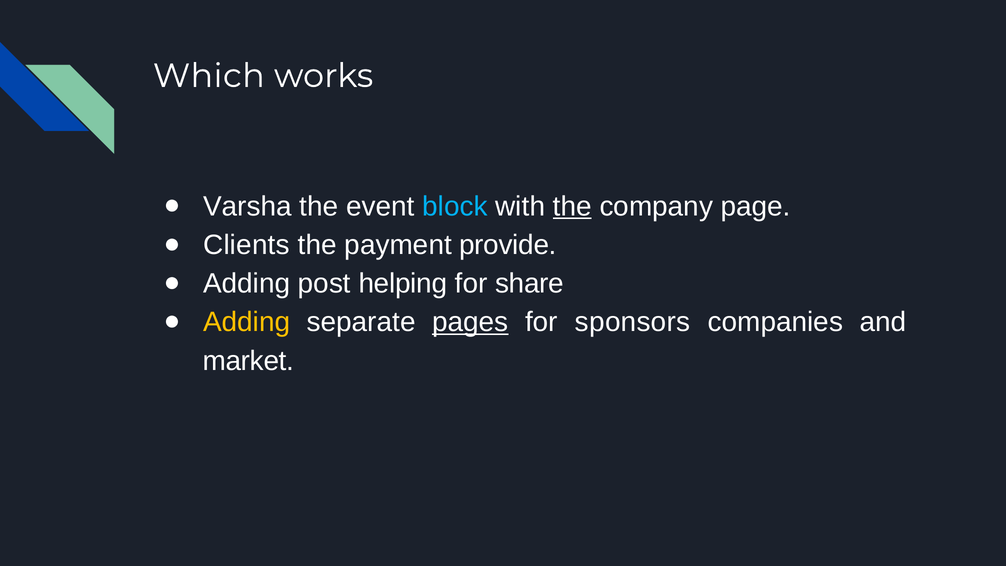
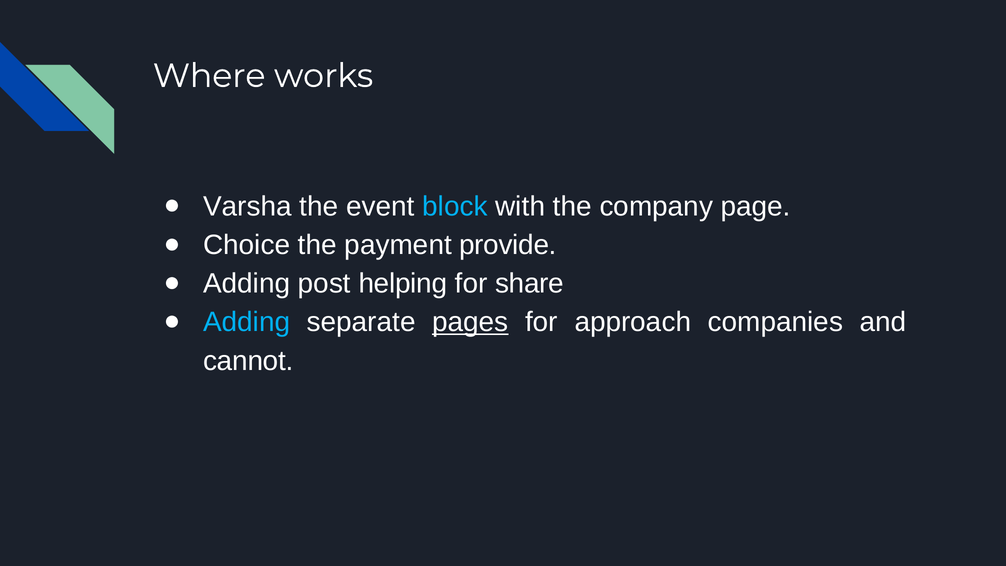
Which: Which -> Where
the at (572, 206) underline: present -> none
Clients: Clients -> Choice
Adding at (247, 322) colour: yellow -> light blue
sponsors: sponsors -> approach
market: market -> cannot
